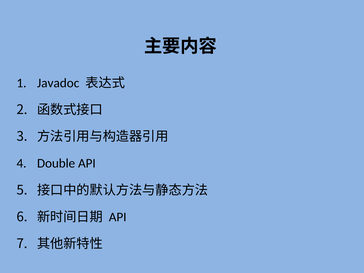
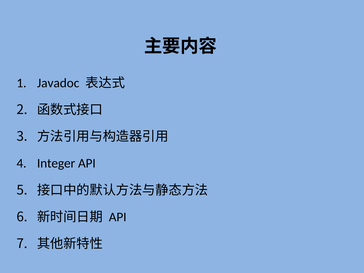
Double: Double -> Integer
